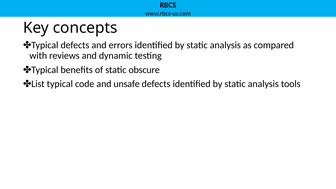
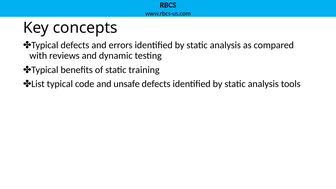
obscure: obscure -> training
